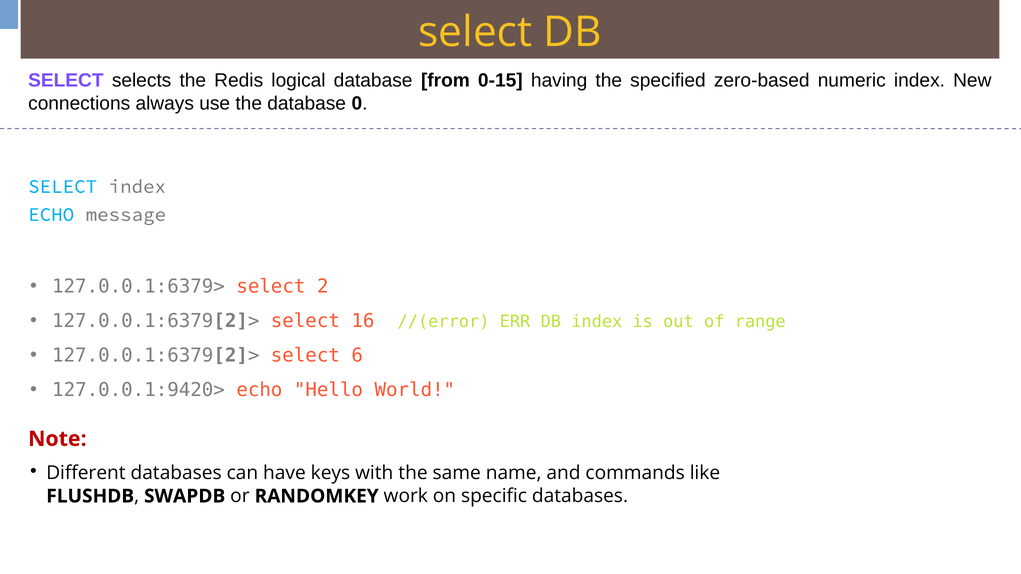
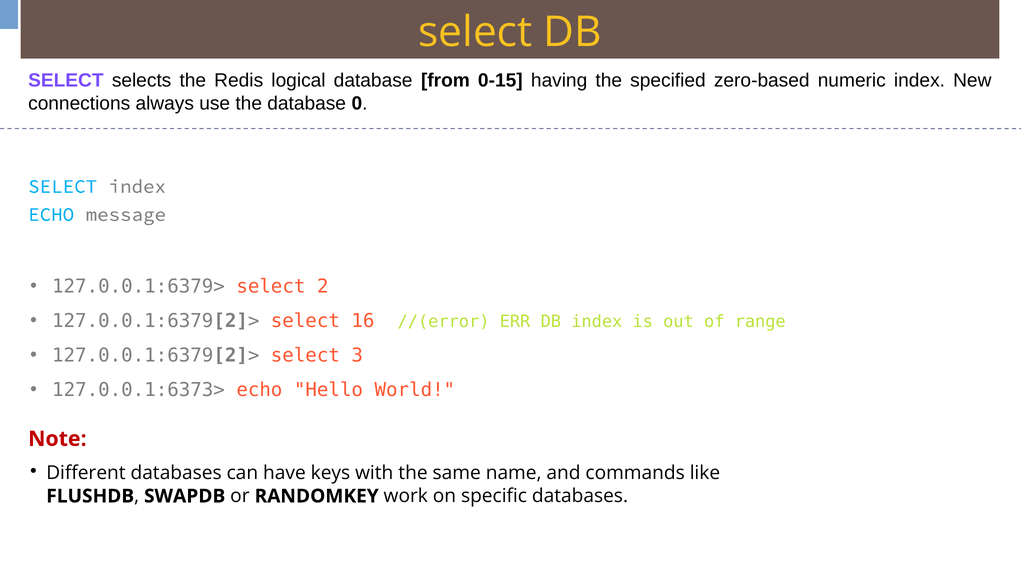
6: 6 -> 3
127.0.0.1:9420>: 127.0.0.1:9420> -> 127.0.0.1:6373>
